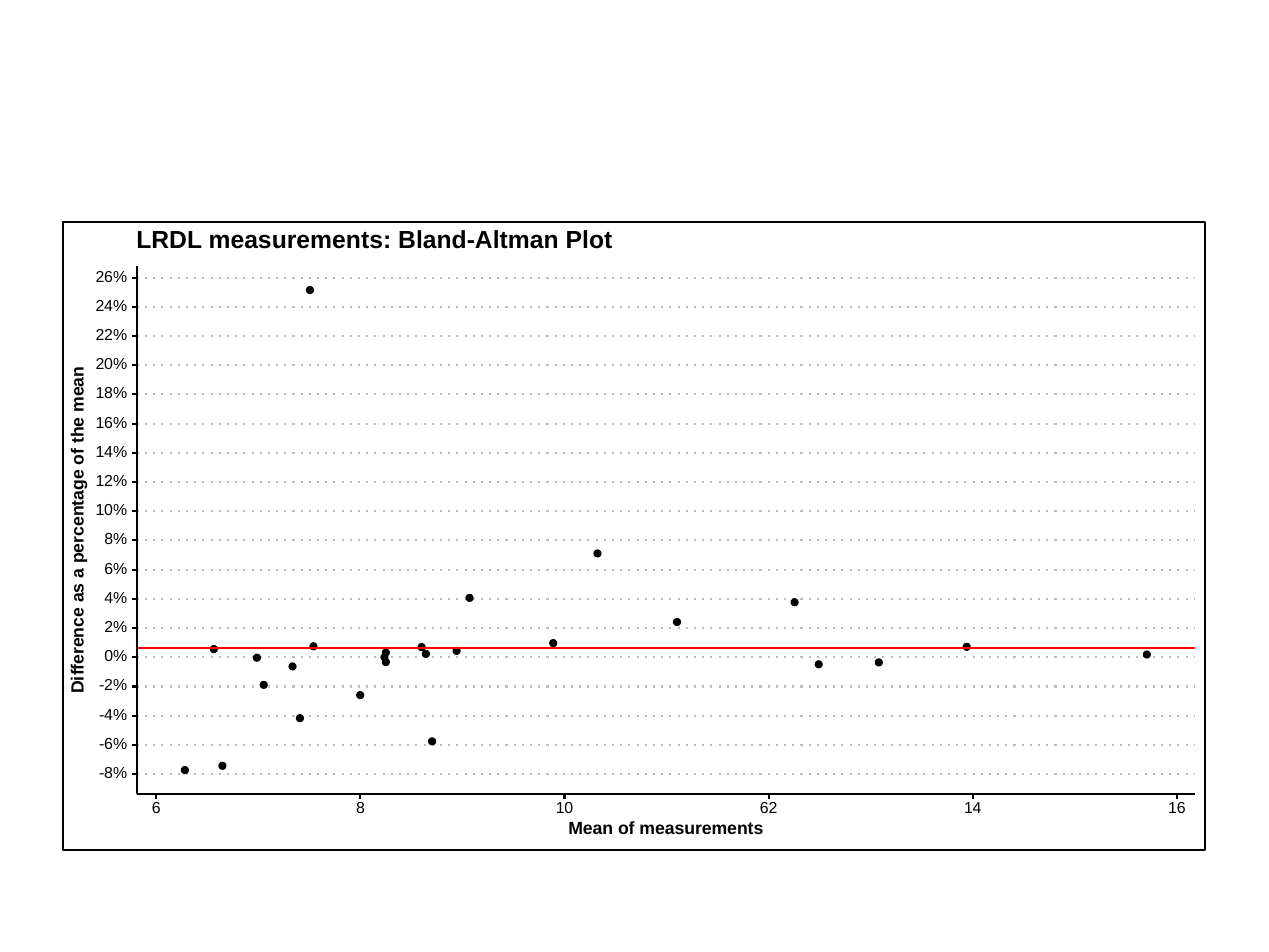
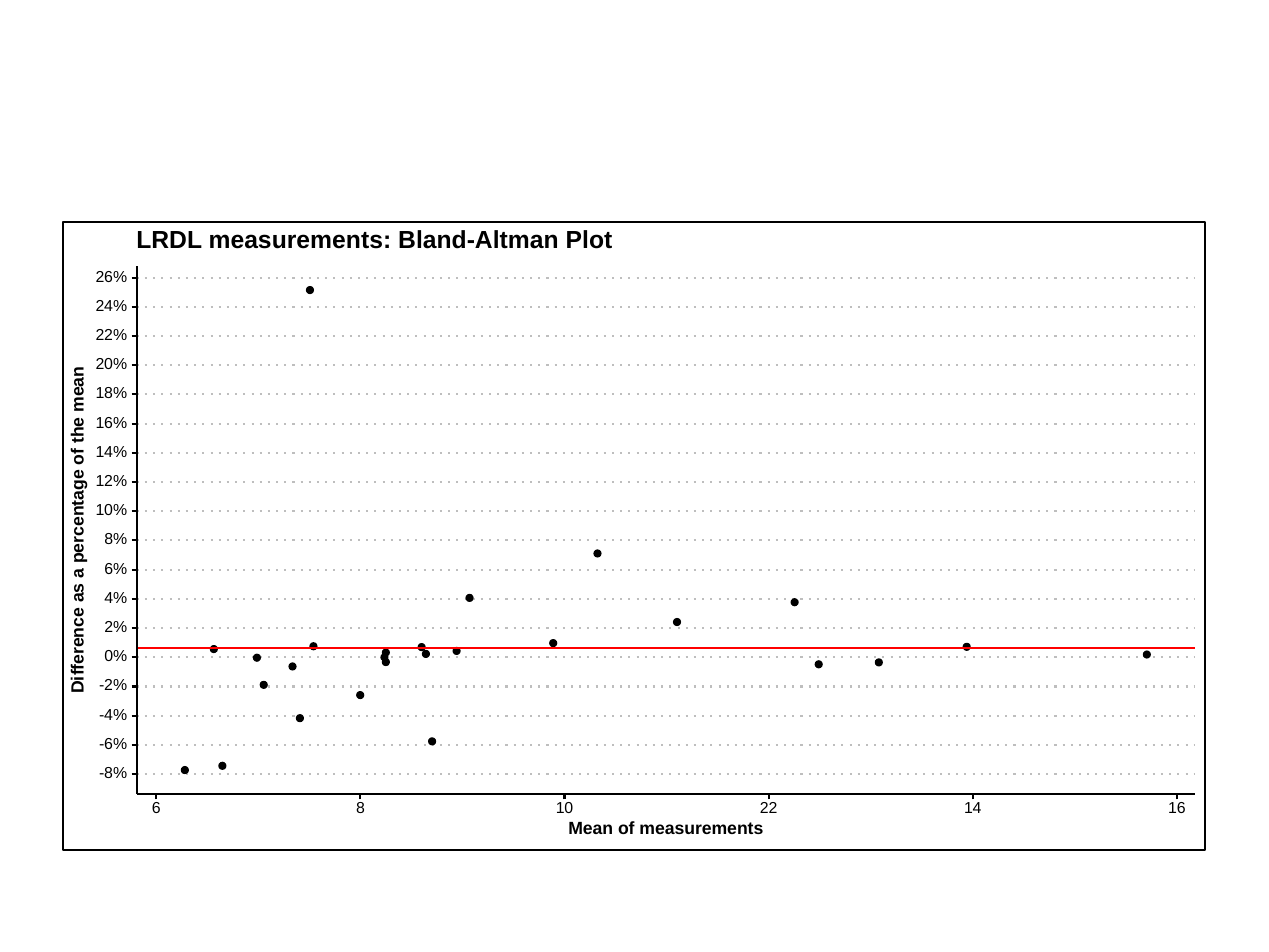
62: 62 -> 22
